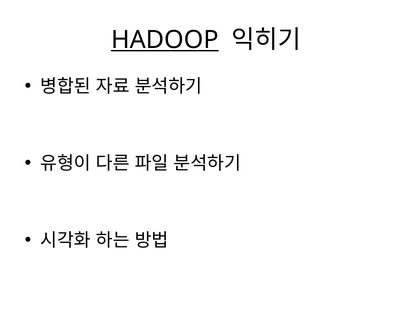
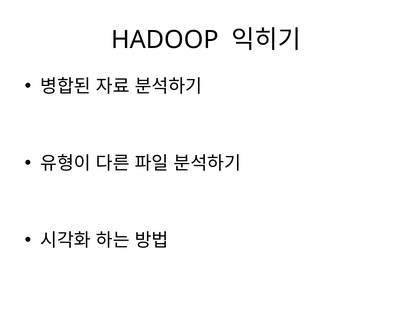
HADOOP underline: present -> none
